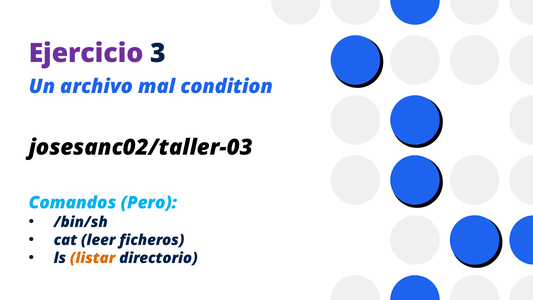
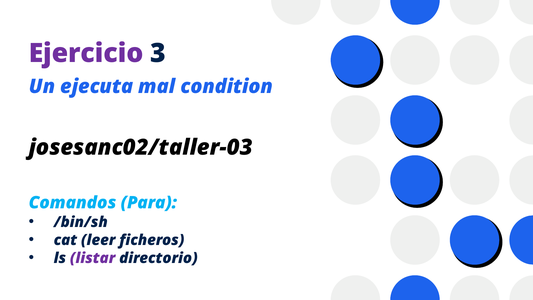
archivo: archivo -> ejecuta
Pero: Pero -> Para
listar colour: orange -> purple
